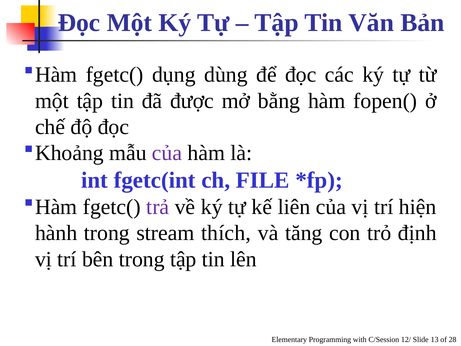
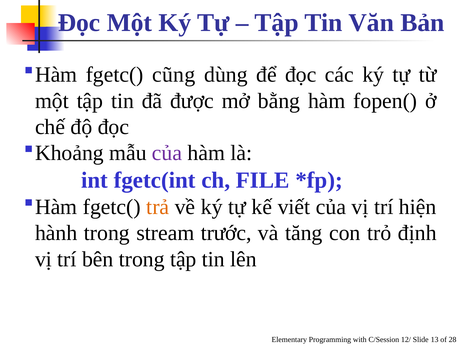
dụng: dụng -> cũng
trả colour: purple -> orange
liên: liên -> viết
thích: thích -> trước
